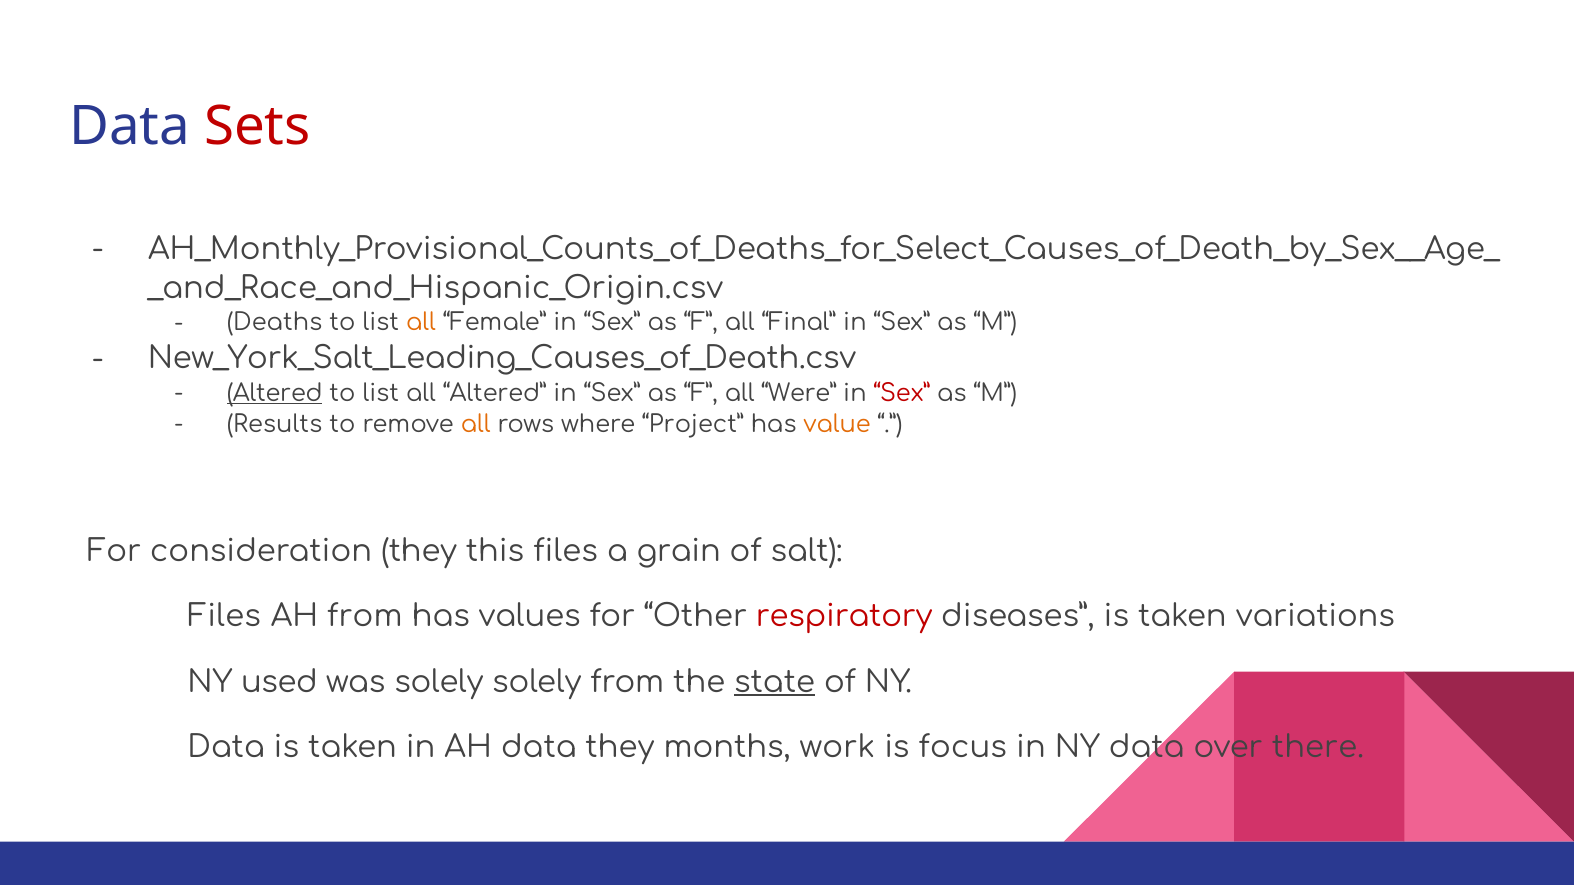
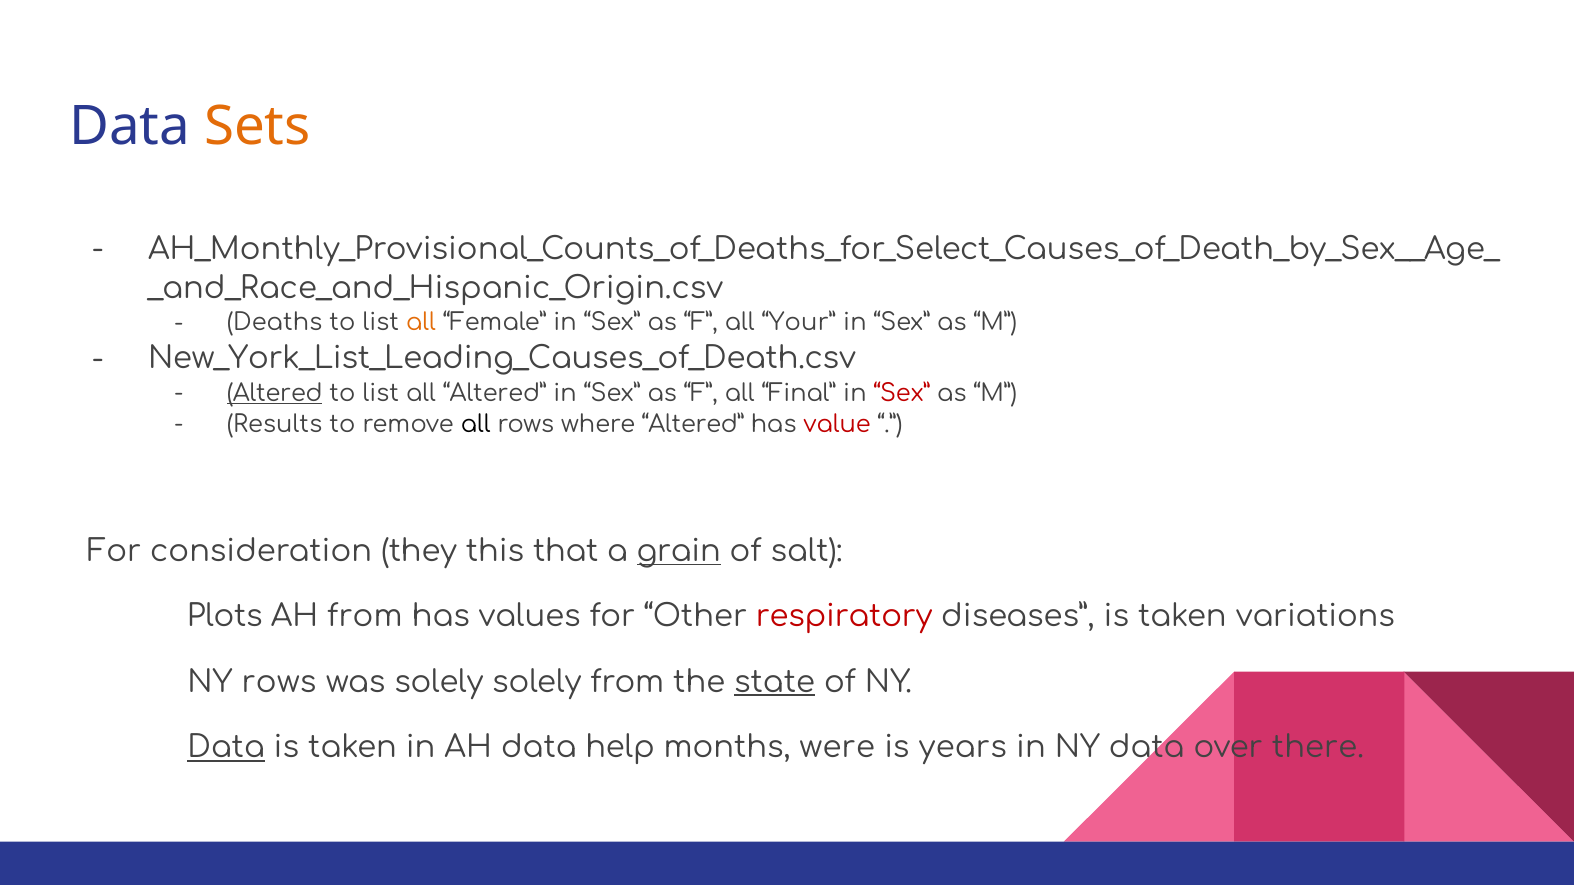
Sets colour: red -> orange
Final: Final -> Your
New_York_Salt_Leading_Causes_of_Death.csv: New_York_Salt_Leading_Causes_of_Death.csv -> New_York_List_Leading_Causes_of_Death.csv
Were: Were -> Final
all at (476, 424) colour: orange -> black
where Project: Project -> Altered
value colour: orange -> red
this files: files -> that
grain underline: none -> present
Files at (224, 617): Files -> Plots
NY used: used -> rows
Data at (226, 748) underline: none -> present
data they: they -> help
work: work -> were
focus: focus -> years
